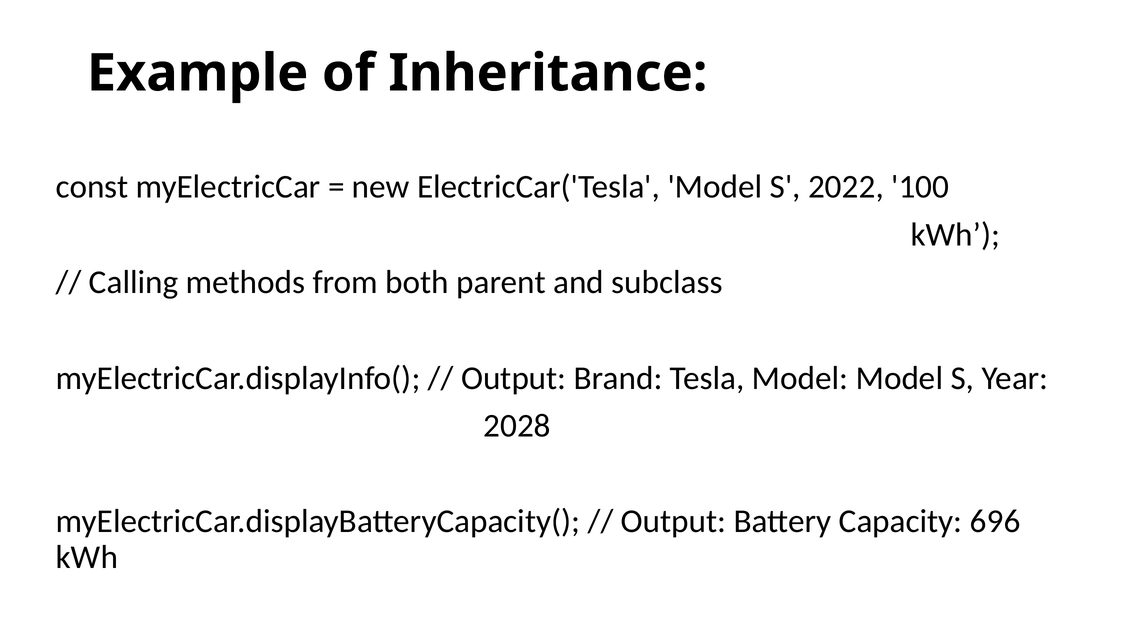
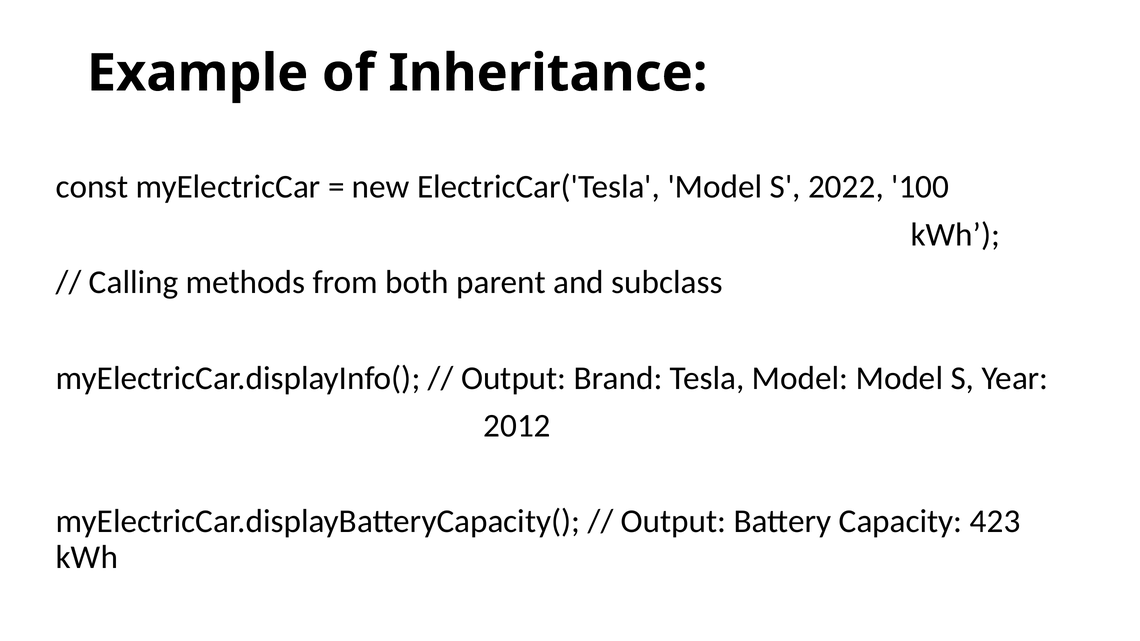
2028: 2028 -> 2012
696: 696 -> 423
